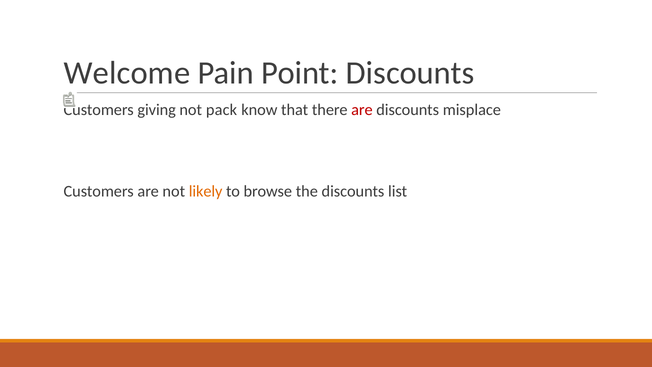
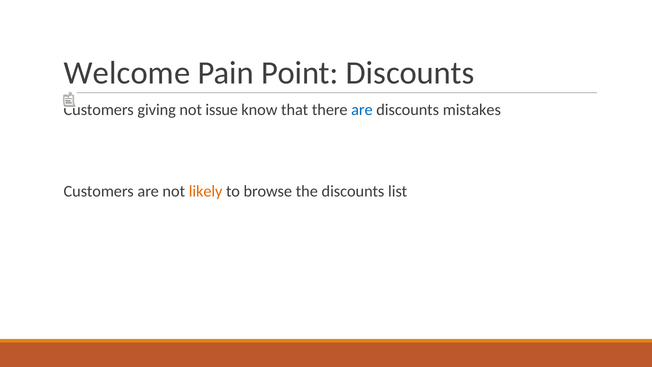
pack: pack -> issue
are at (362, 110) colour: red -> blue
misplace: misplace -> mistakes
